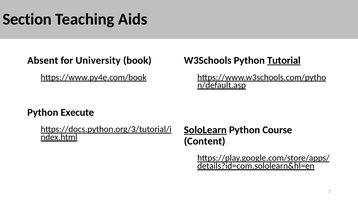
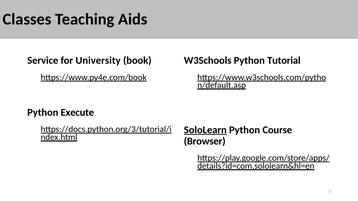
Section: Section -> Classes
Absent: Absent -> Service
Tutorial underline: present -> none
Content: Content -> Browser
